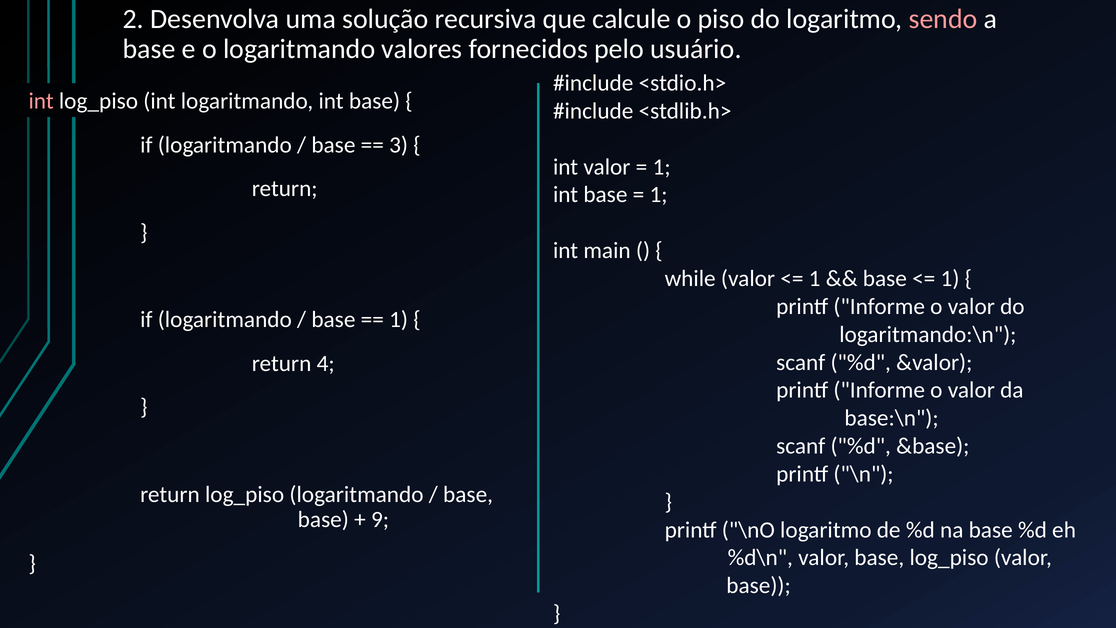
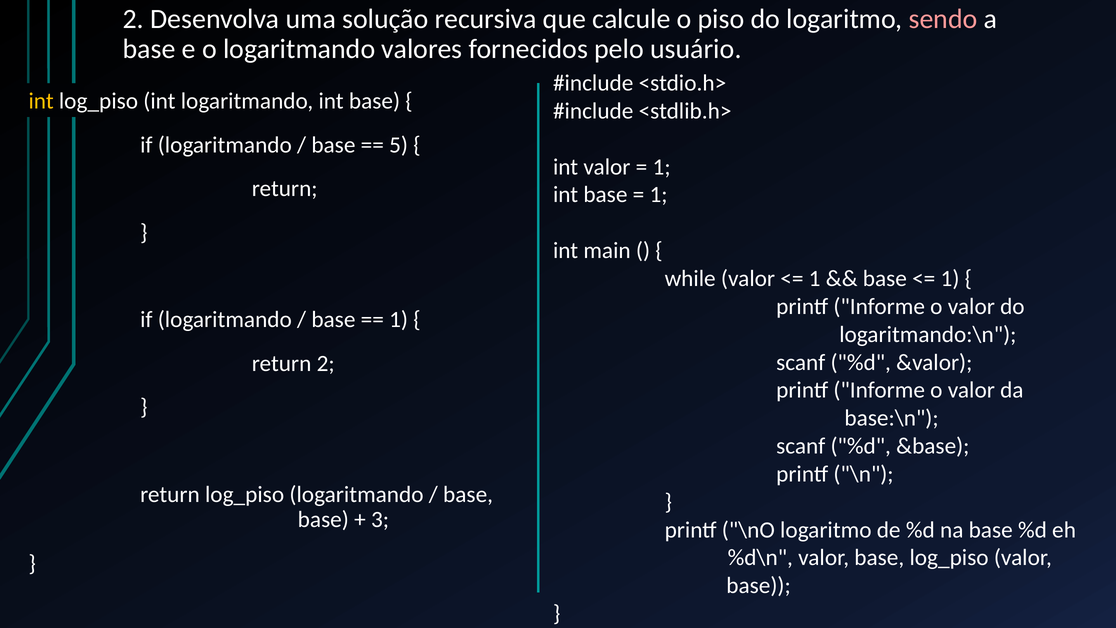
int at (41, 101) colour: pink -> yellow
3: 3 -> 5
return 4: 4 -> 2
9: 9 -> 3
